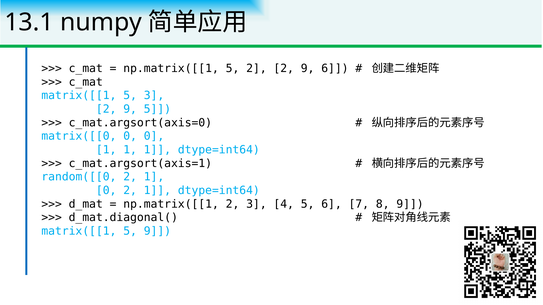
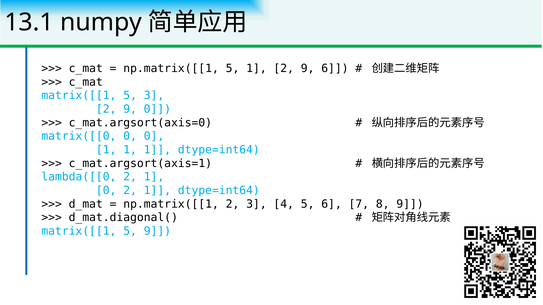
5 2: 2 -> 1
9 5: 5 -> 0
random([[0: random([[0 -> lambda([[0
